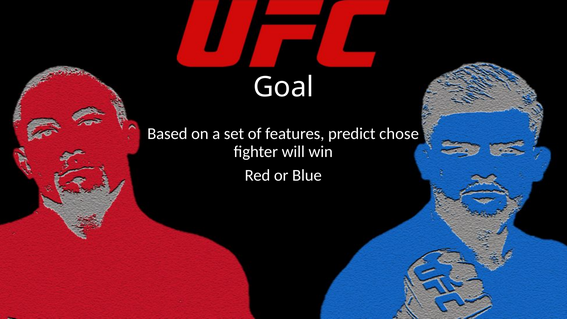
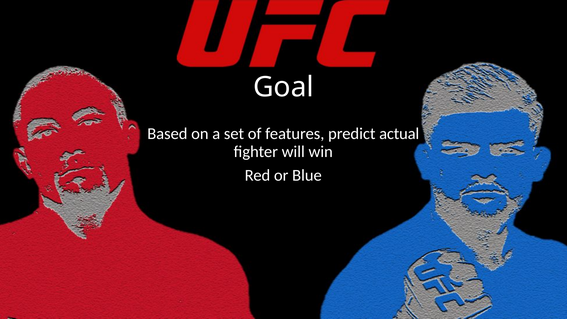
chose: chose -> actual
